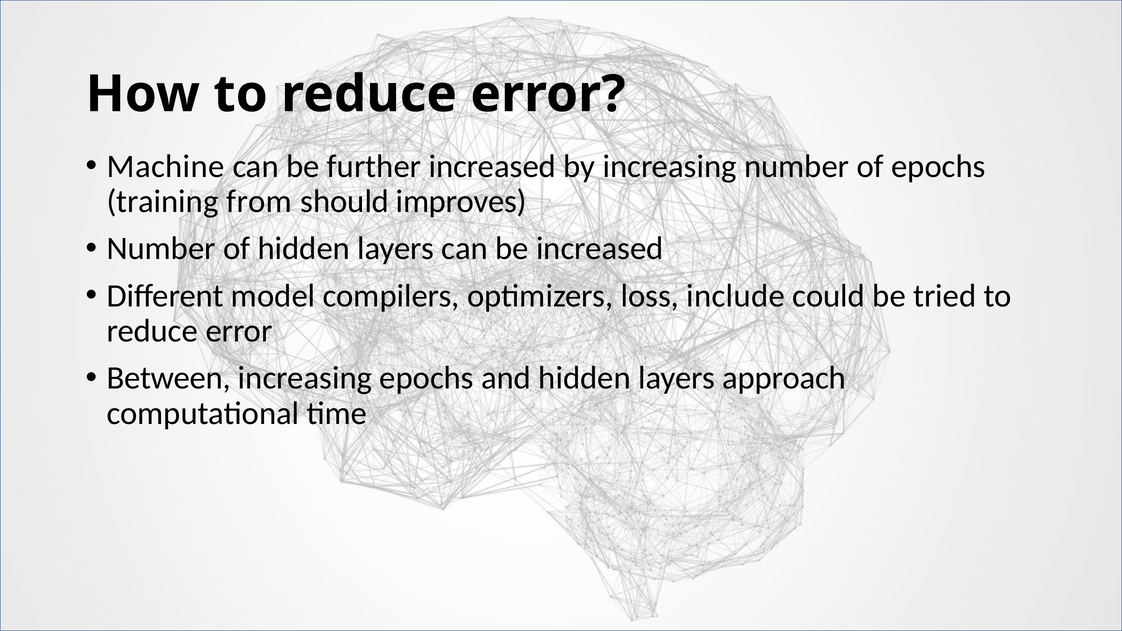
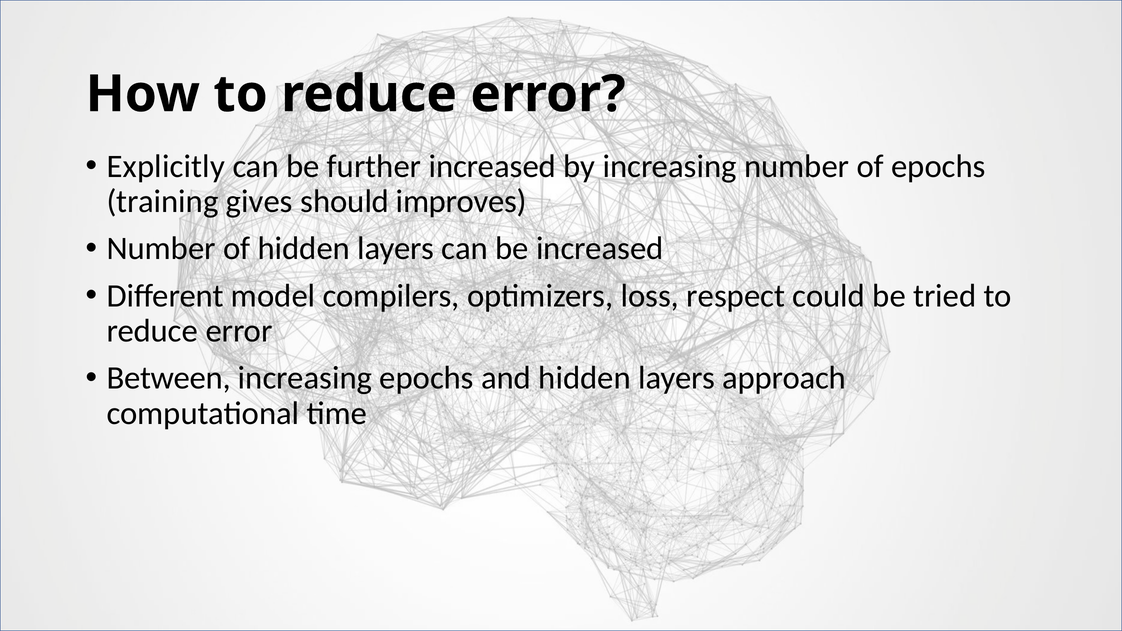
Machine: Machine -> Explicitly
from: from -> gives
include: include -> respect
